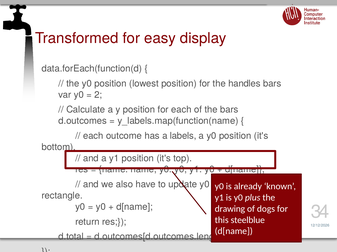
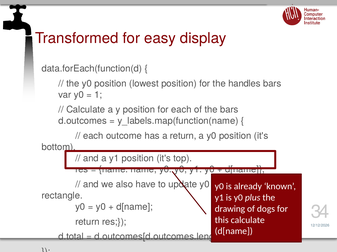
2: 2 -> 1
a labels: labels -> return
this steelblue: steelblue -> calculate
